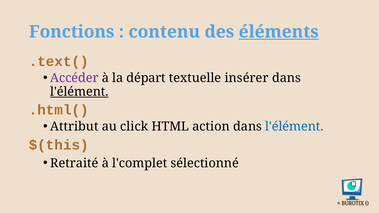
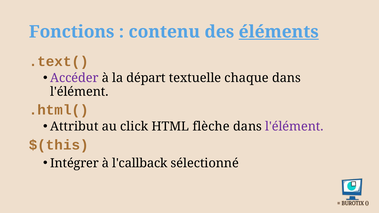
insérer: insérer -> chaque
l'élément at (79, 92) underline: present -> none
action: action -> flèche
l'élément at (294, 127) colour: blue -> purple
Retraité: Retraité -> Intégrer
l'complet: l'complet -> l'callback
